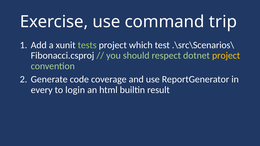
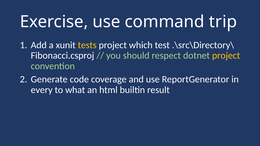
tests colour: light green -> yellow
.\src\Scenarios\: .\src\Scenarios\ -> .\src\Directory\
login: login -> what
